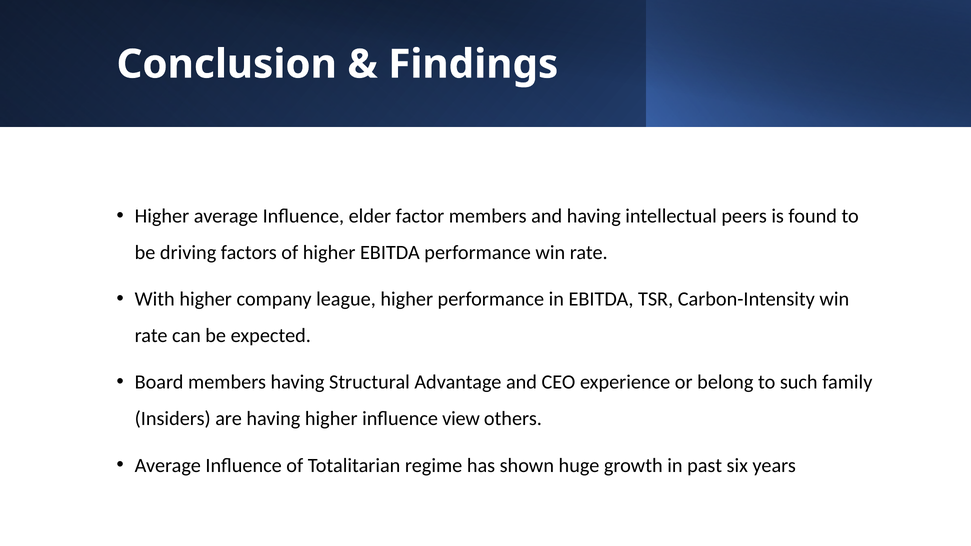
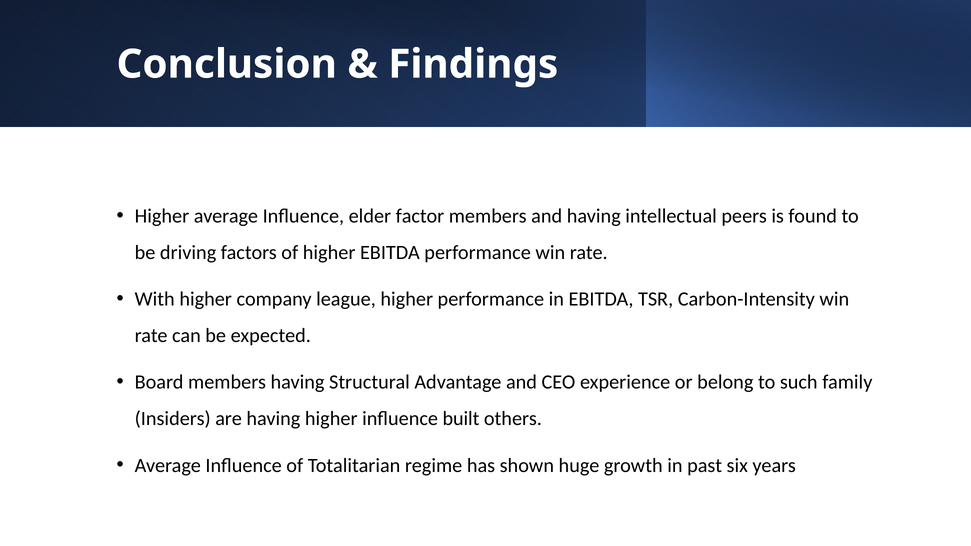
view: view -> built
